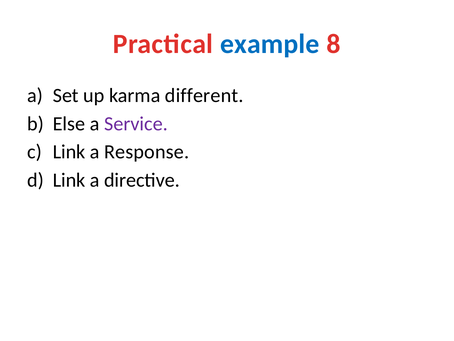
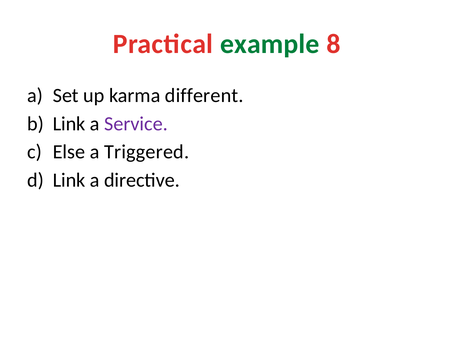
example colour: blue -> green
Else at (69, 123): Else -> Link
Link at (69, 152): Link -> Else
Response: Response -> Triggered
